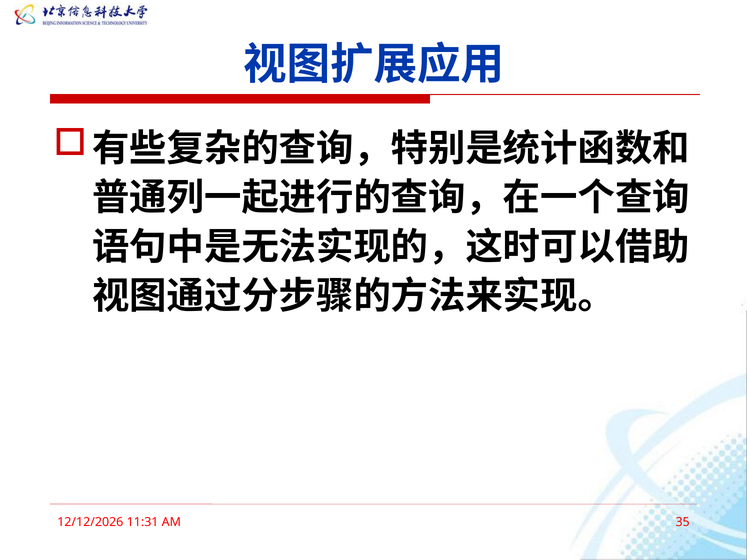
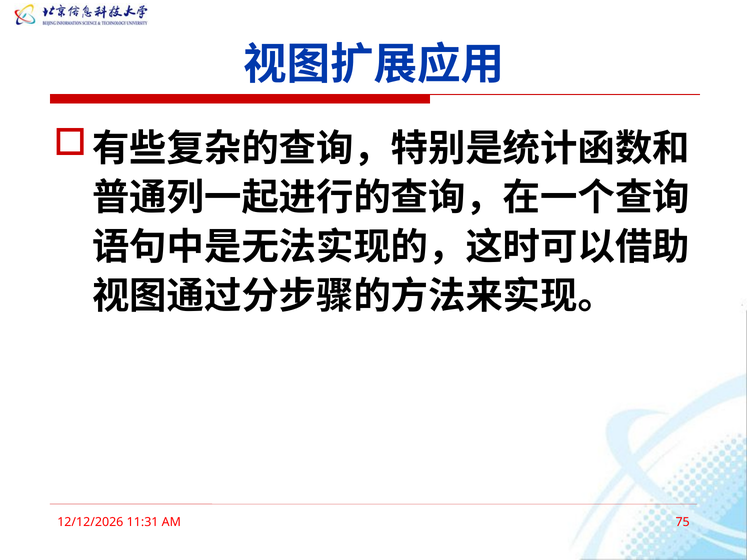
35: 35 -> 75
